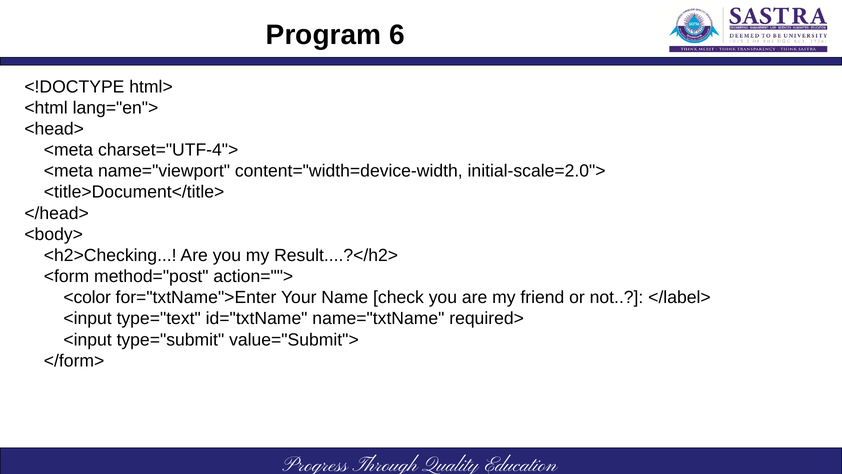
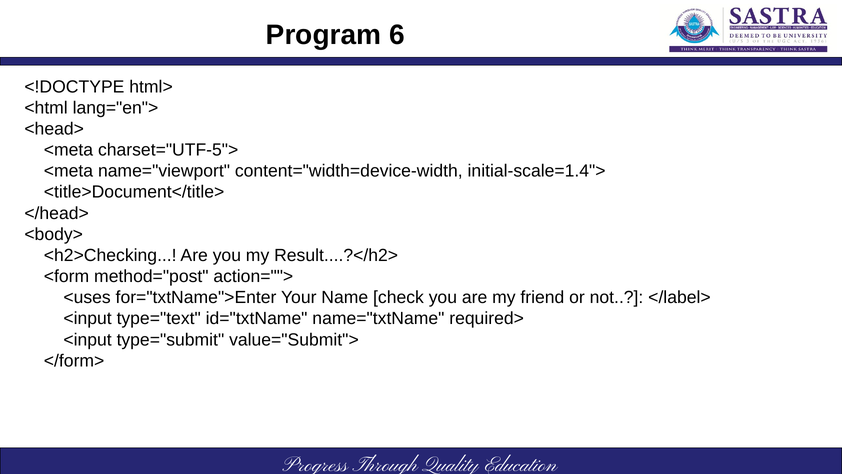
charset="UTF-4">: charset="UTF-4"> -> charset="UTF-5">
initial-scale=2.0">: initial-scale=2.0"> -> initial-scale=1.4">
<color: <color -> <uses
